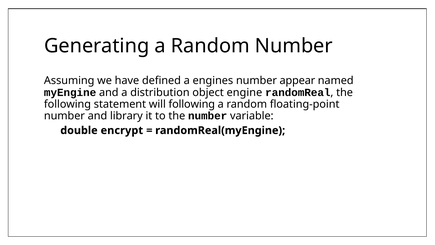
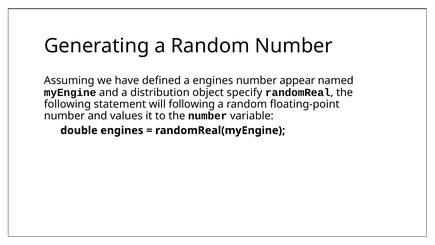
engine: engine -> specify
library: library -> values
double encrypt: encrypt -> engines
